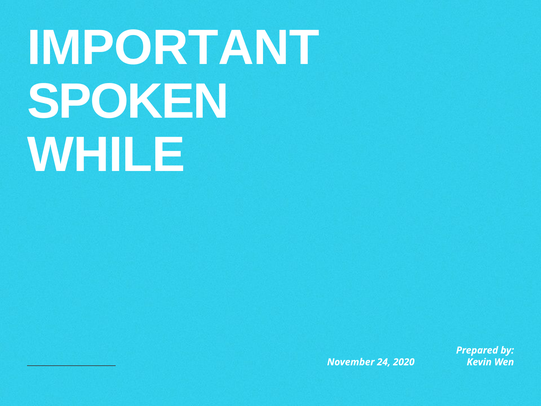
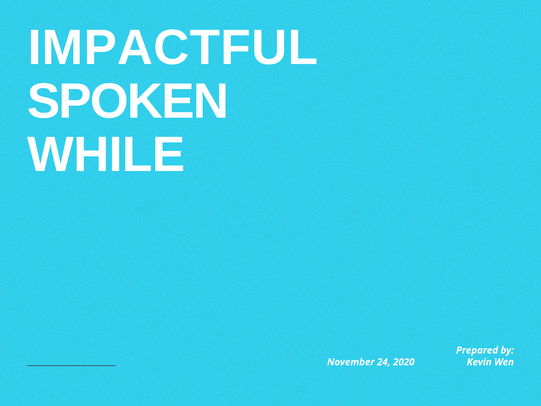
IMPORTANT: IMPORTANT -> IMPACTFUL
